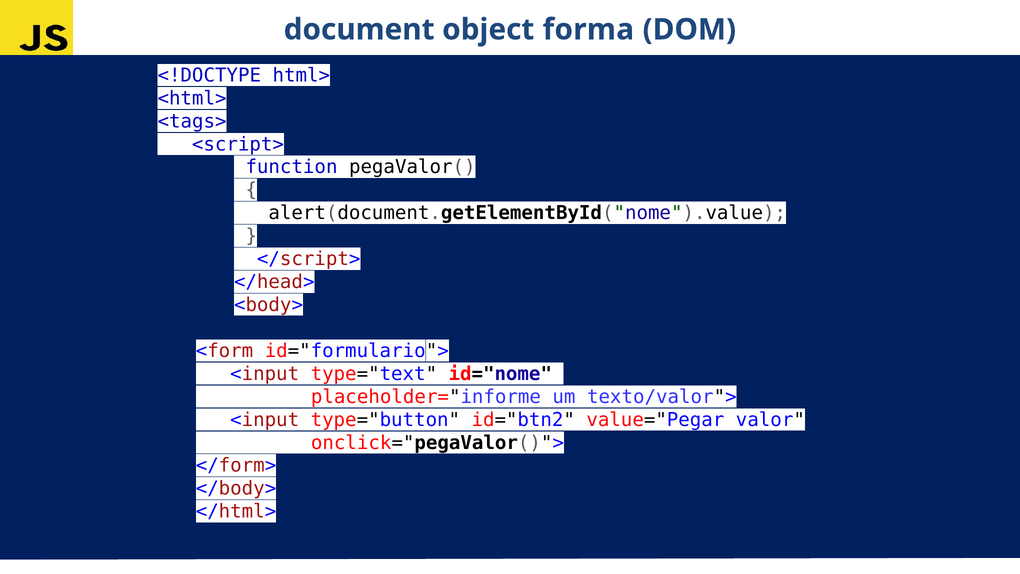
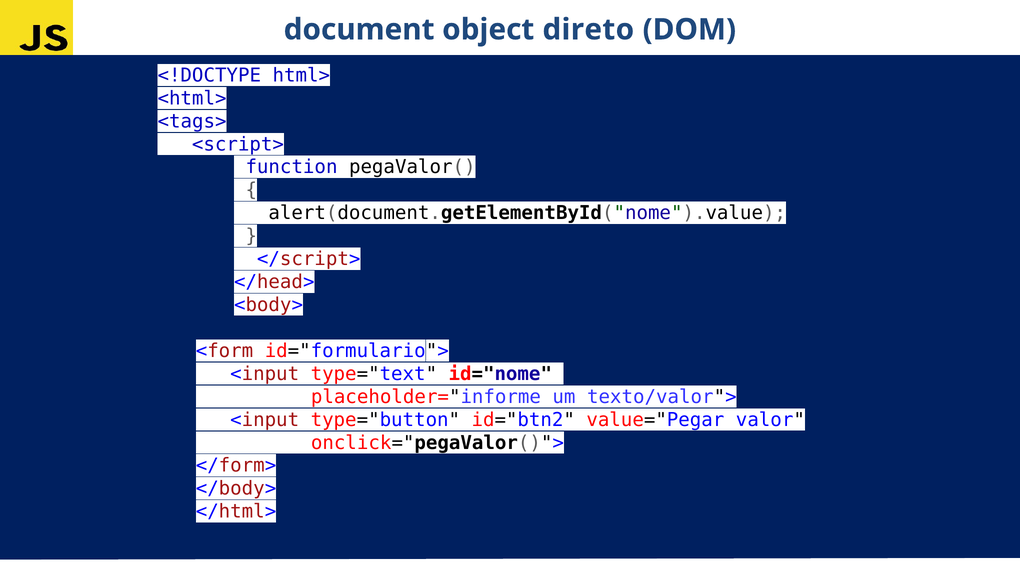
forma: forma -> direto
